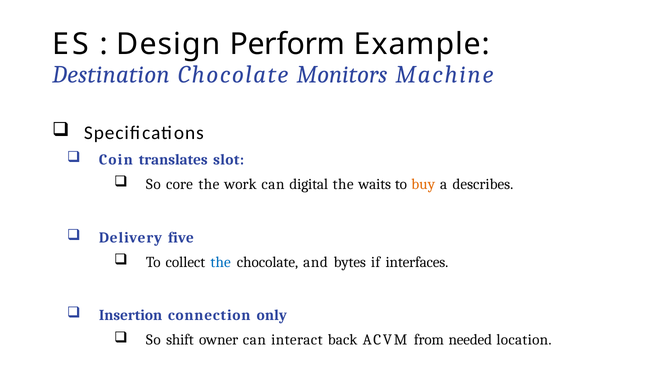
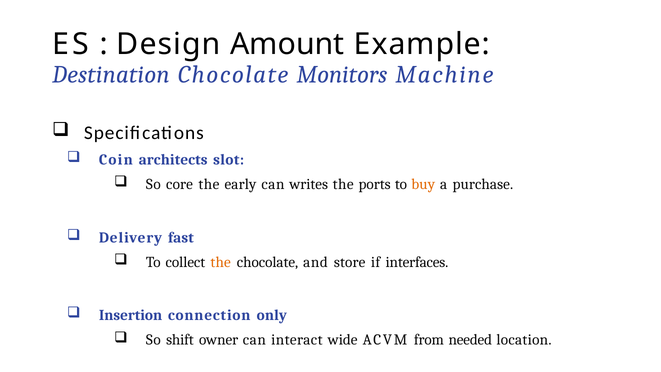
Perform: Perform -> Amount
translates: translates -> architects
work: work -> early
digital: digital -> writes
waits: waits -> ports
describes: describes -> purchase
five: five -> fast
the at (221, 262) colour: blue -> orange
bytes: bytes -> store
back: back -> wide
